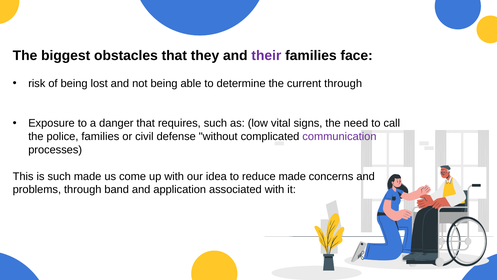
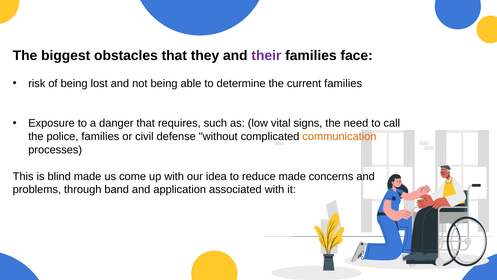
current through: through -> families
communication colour: purple -> orange
is such: such -> blind
